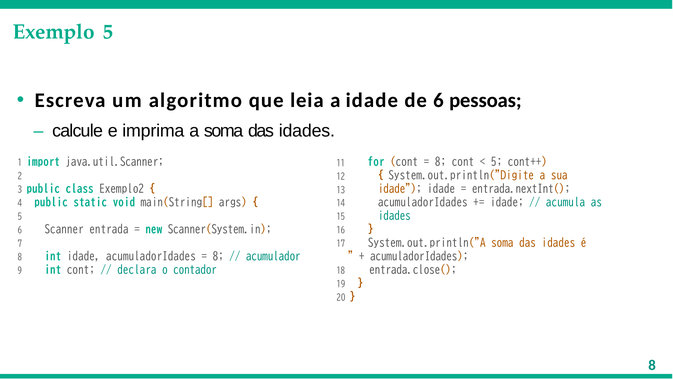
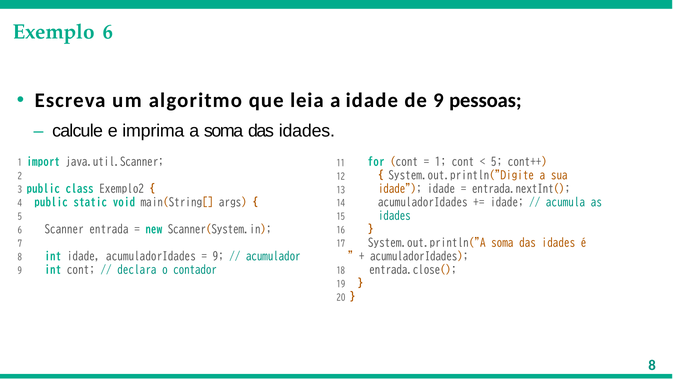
Exemplo 5: 5 -> 6
de 6: 6 -> 9
8 at (440, 162): 8 -> 1
8 at (218, 256): 8 -> 9
